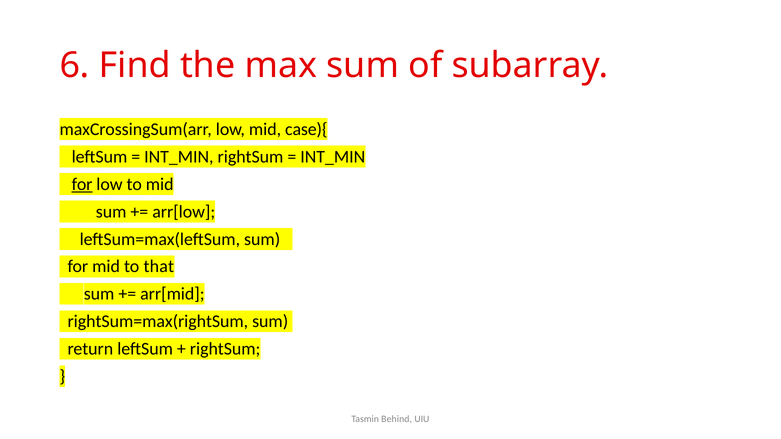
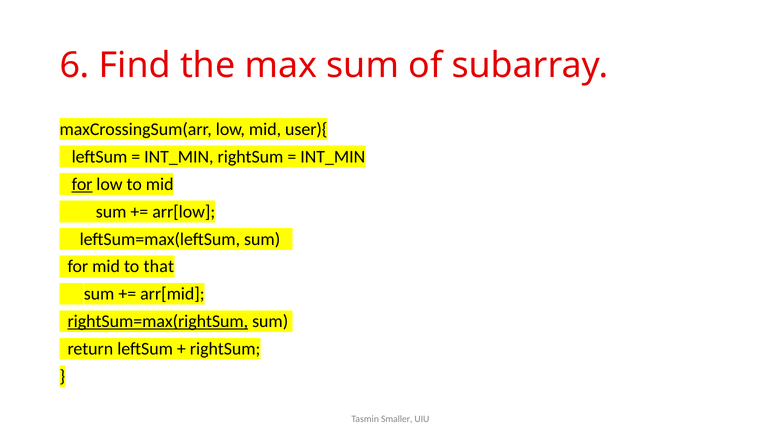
case){: case){ -> user){
rightSum=max(rightSum underline: none -> present
Behind: Behind -> Smaller
